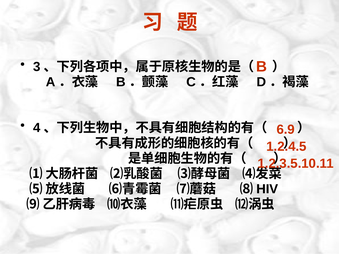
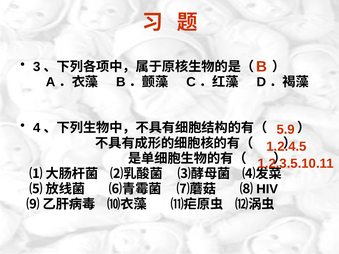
6.9: 6.9 -> 5.9
